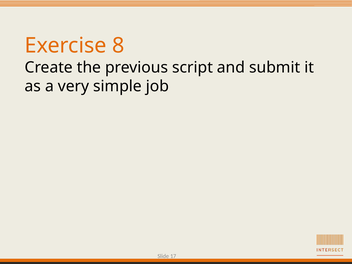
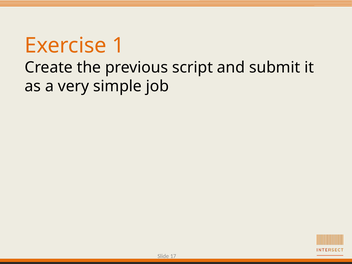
8: 8 -> 1
